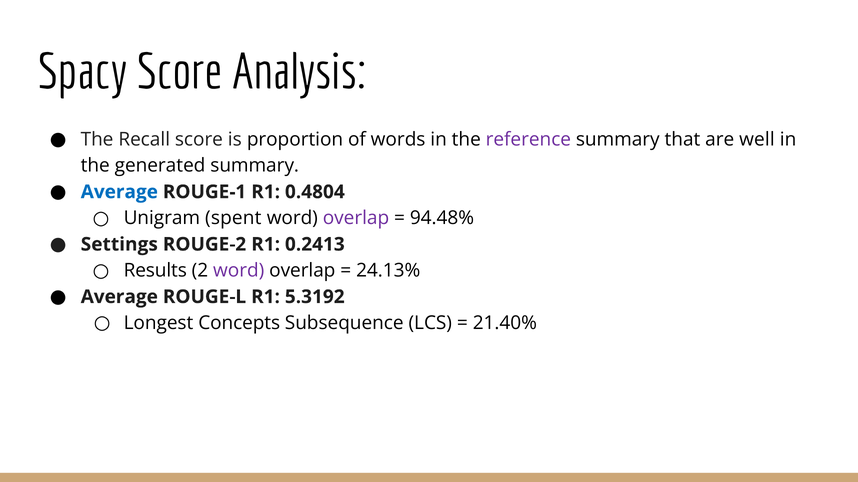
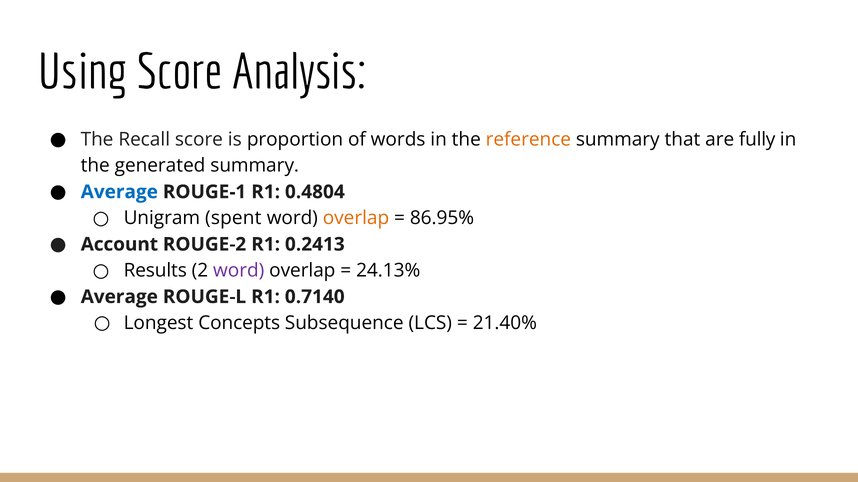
Spacy: Spacy -> Using
reference colour: purple -> orange
well: well -> fully
overlap at (356, 218) colour: purple -> orange
94.48%: 94.48% -> 86.95%
Settings: Settings -> Account
5.3192: 5.3192 -> 0.7140
